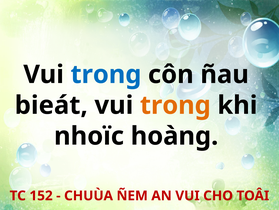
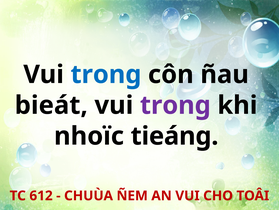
trong at (175, 105) colour: orange -> purple
hoàng: hoàng -> tieáng
152: 152 -> 612
